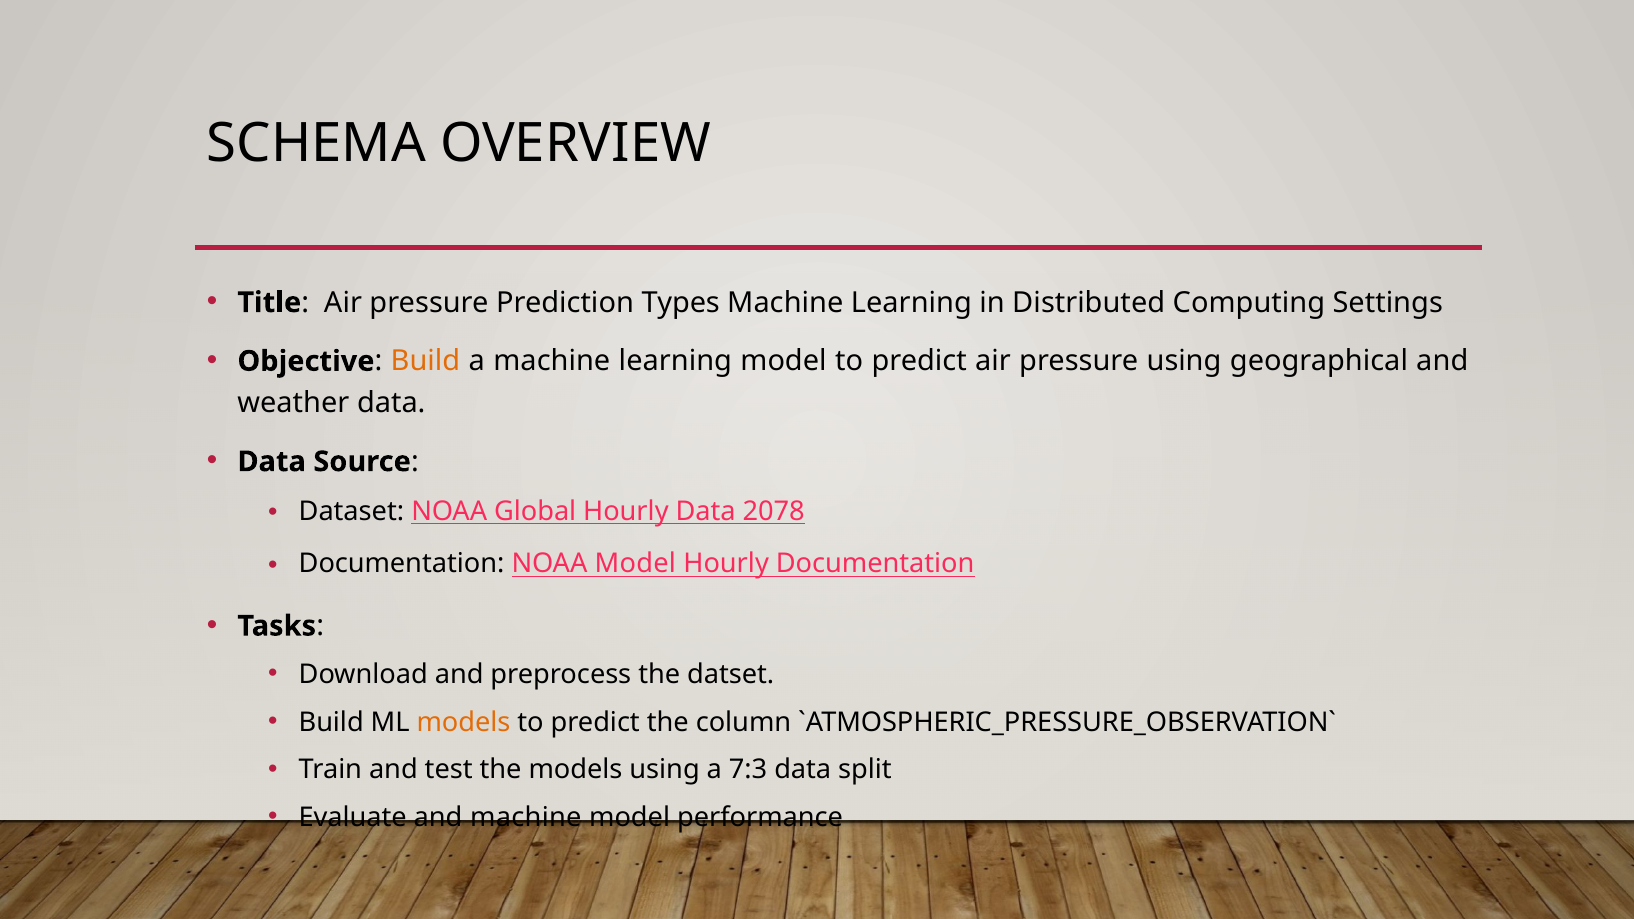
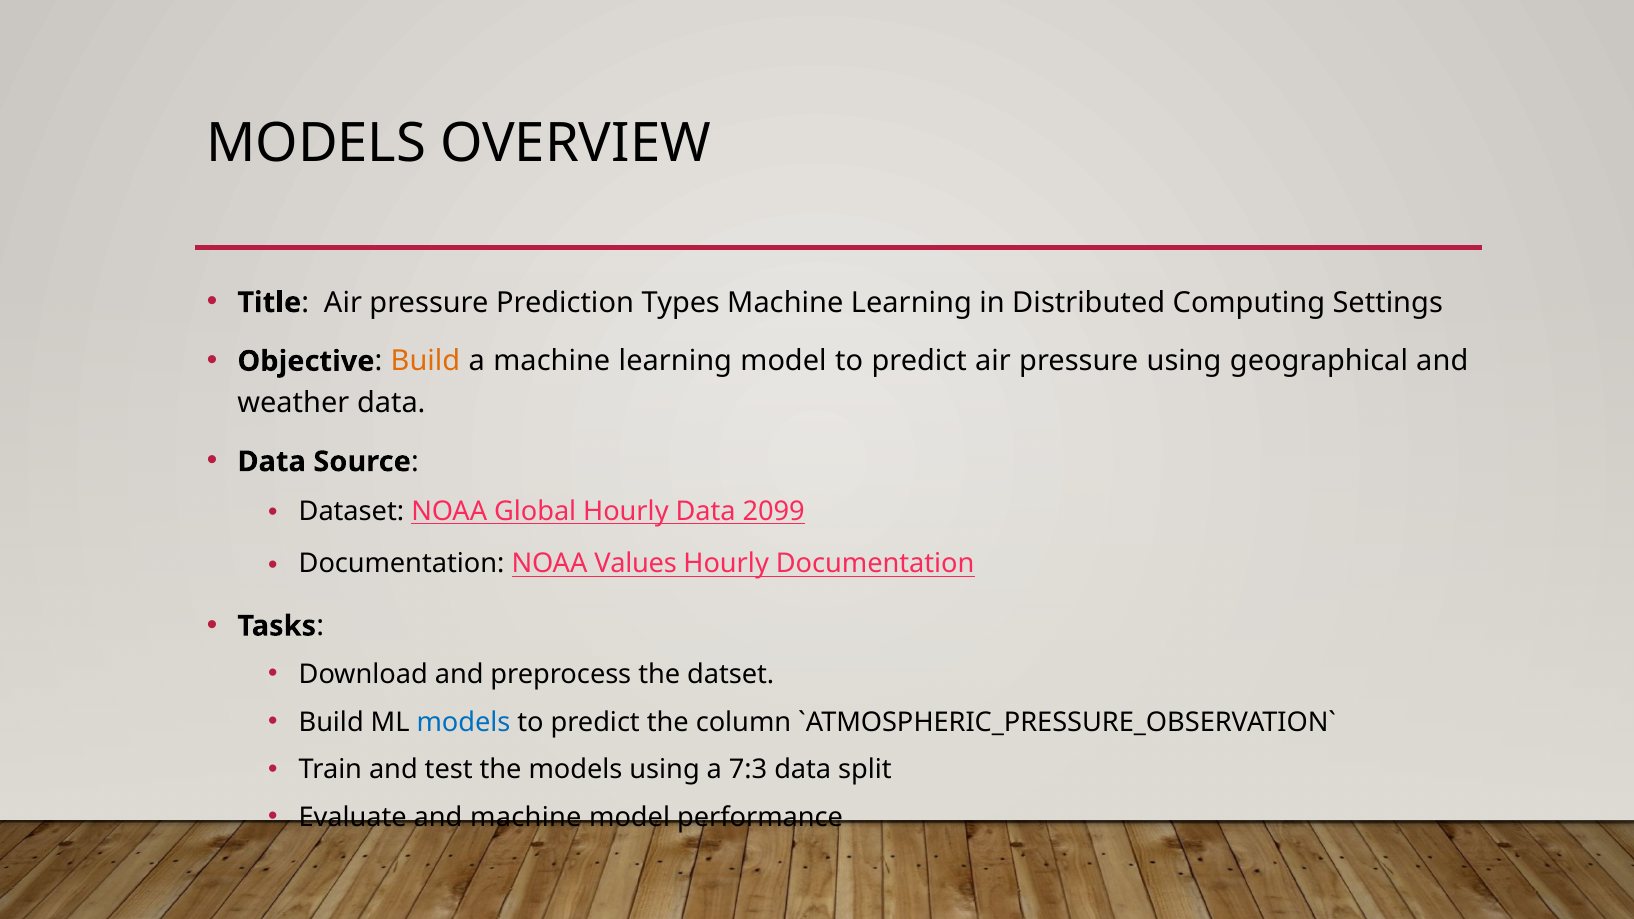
SCHEMA at (316, 143): SCHEMA -> MODELS
2078: 2078 -> 2099
NOAA Model: Model -> Values
models at (464, 722) colour: orange -> blue
